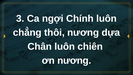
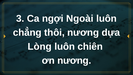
Chính: Chính -> Ngoài
Chân: Chân -> Lòng
